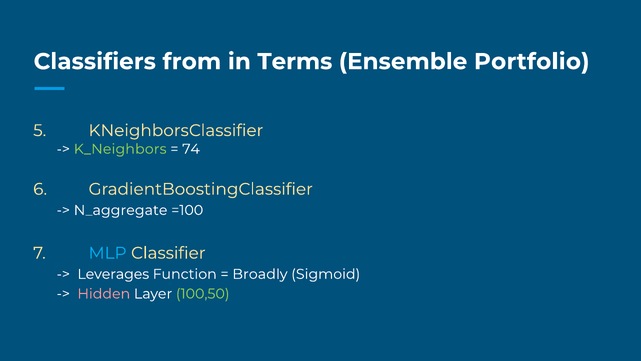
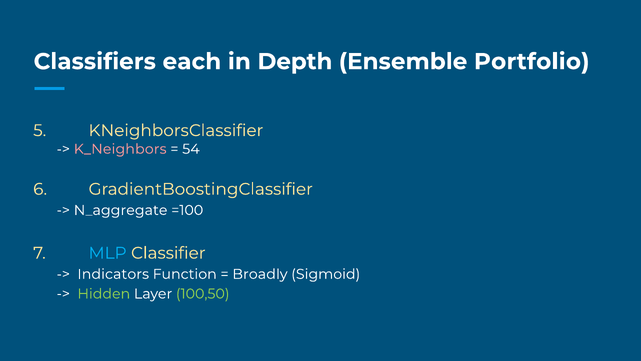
from: from -> each
Terms: Terms -> Depth
K_Neighbors colour: light green -> pink
74: 74 -> 54
Leverages: Leverages -> Indicators
Hidden colour: pink -> light green
